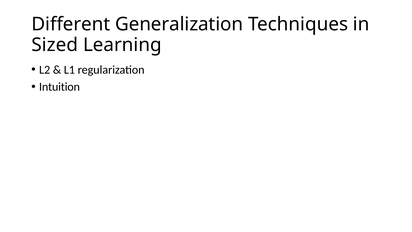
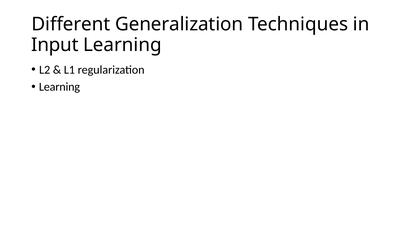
Sized: Sized -> Input
Intuition at (59, 87): Intuition -> Learning
